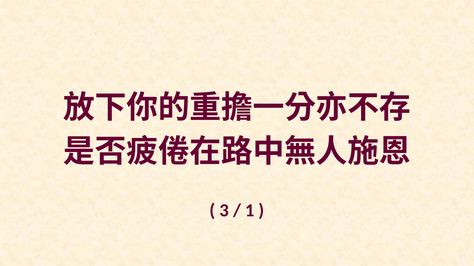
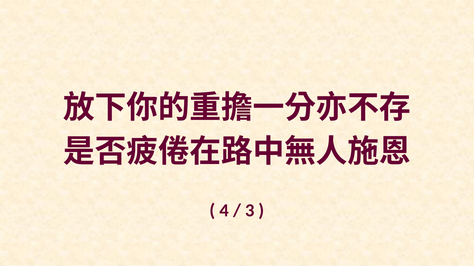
3: 3 -> 4
1: 1 -> 3
